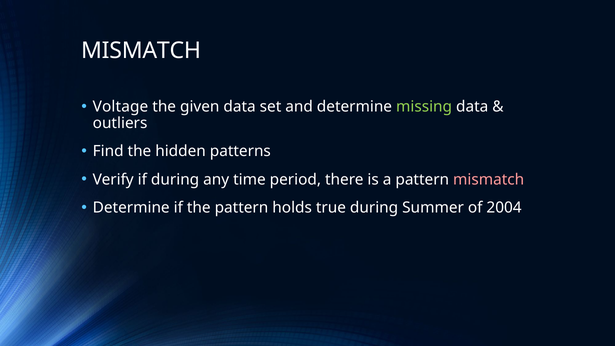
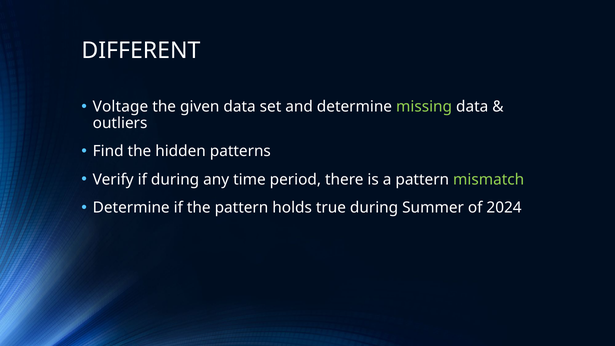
MISMATCH at (141, 50): MISMATCH -> DIFFERENT
mismatch at (489, 180) colour: pink -> light green
2004: 2004 -> 2024
